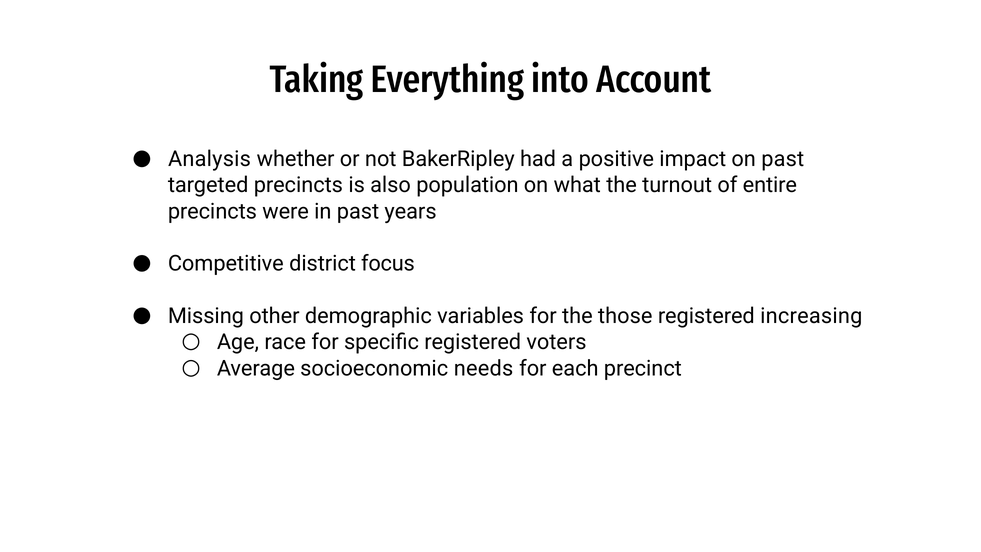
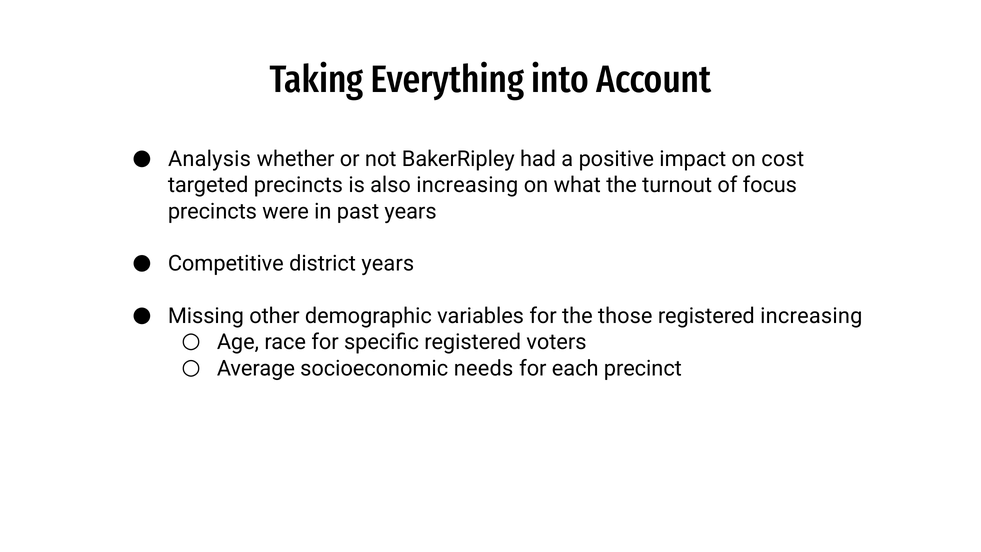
on past: past -> cost
also population: population -> increasing
entire: entire -> focus
district focus: focus -> years
